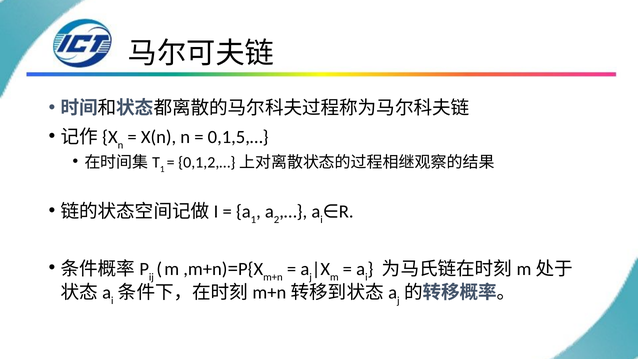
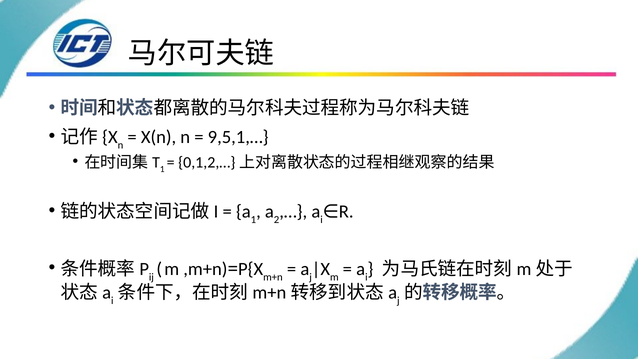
0,1,5,…: 0,1,5,… -> 9,5,1,…
